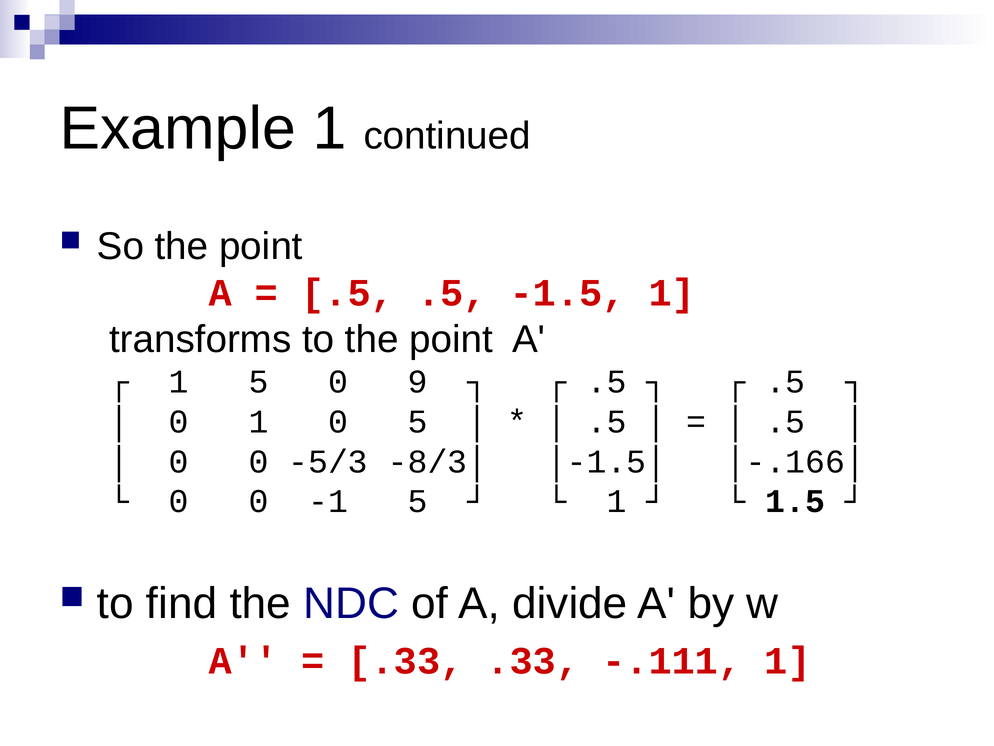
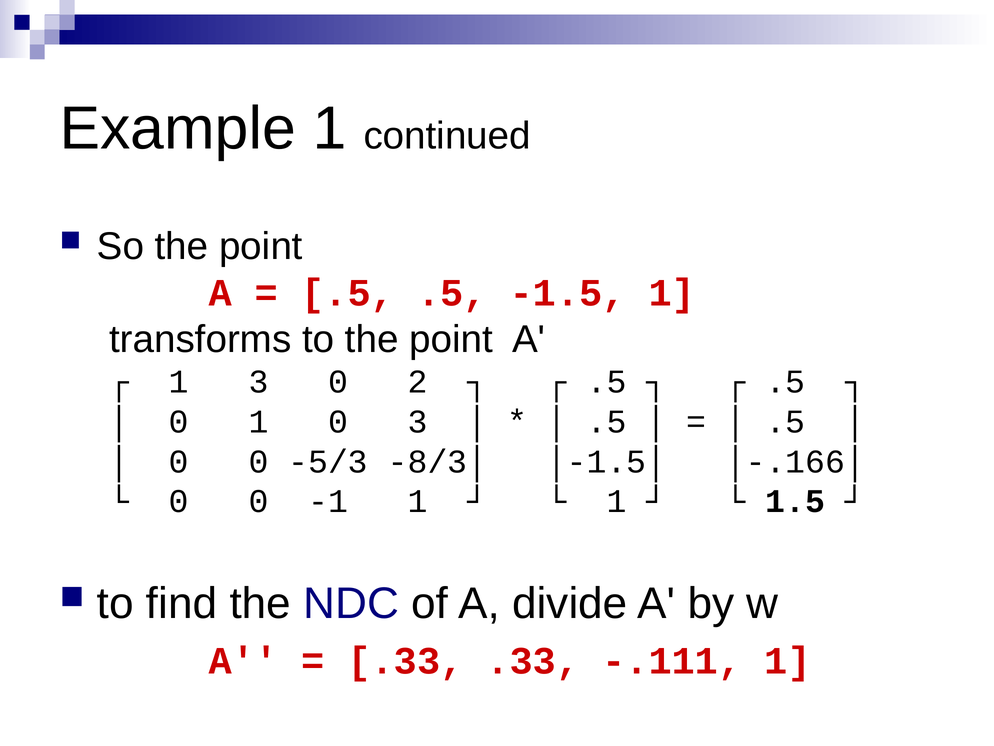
1 5: 5 -> 3
9: 9 -> 2
0 5: 5 -> 3
-1 5: 5 -> 1
